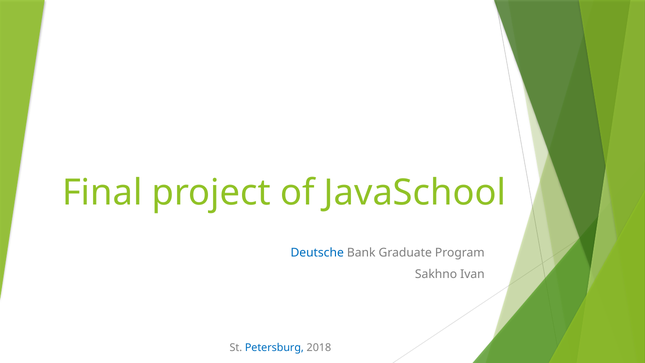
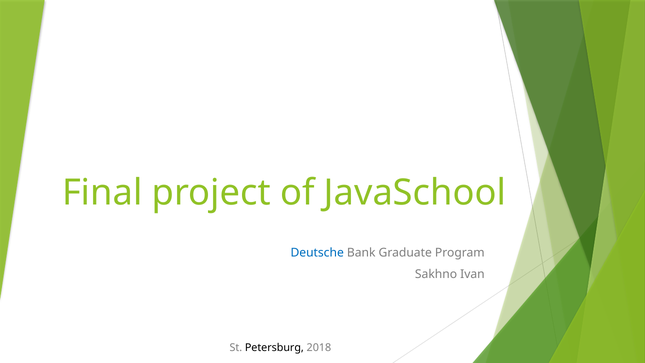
Petersburg colour: blue -> black
